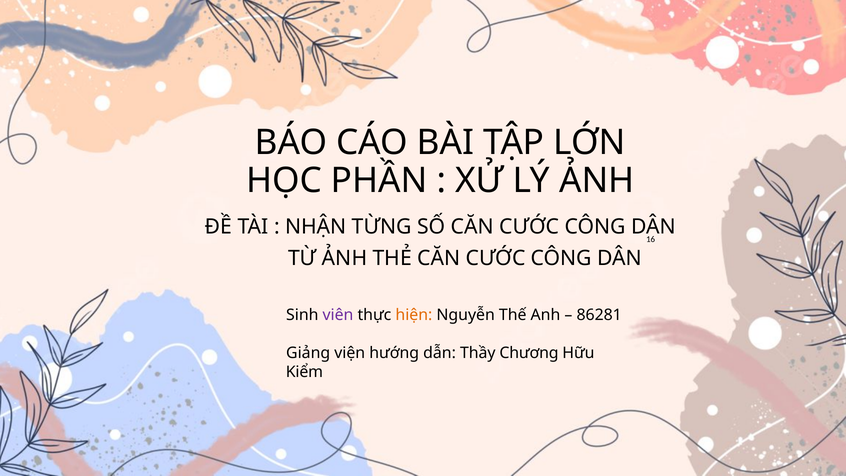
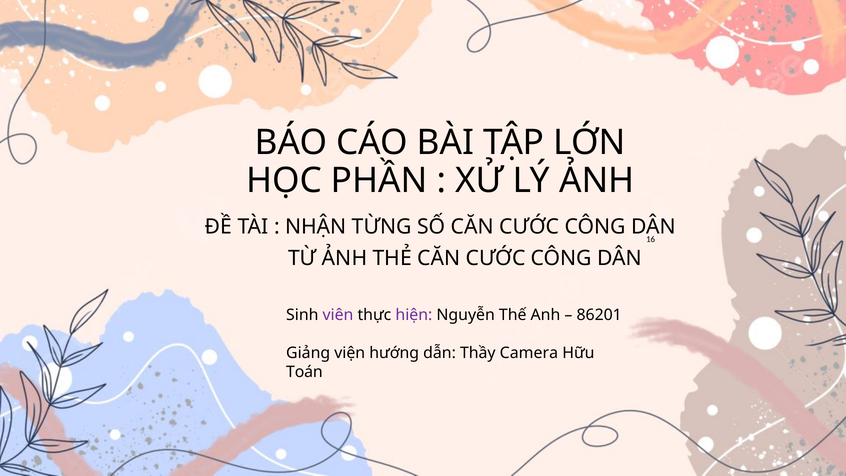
hiện colour: orange -> purple
86281: 86281 -> 86201
Chương: Chương -> Camera
Kiểm: Kiểm -> Toán
